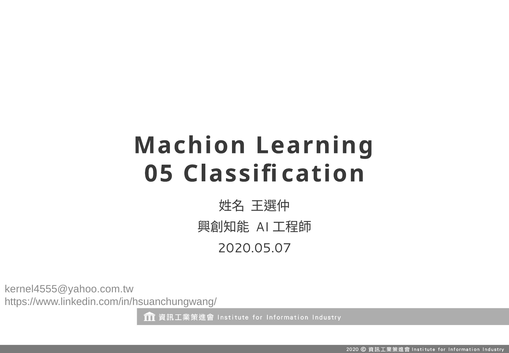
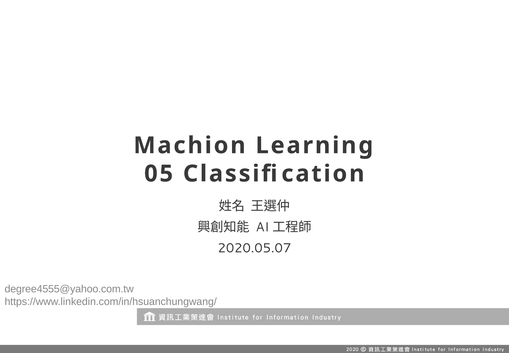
kernel4555@yahoo.com.tw: kernel4555@yahoo.com.tw -> degree4555@yahoo.com.tw
